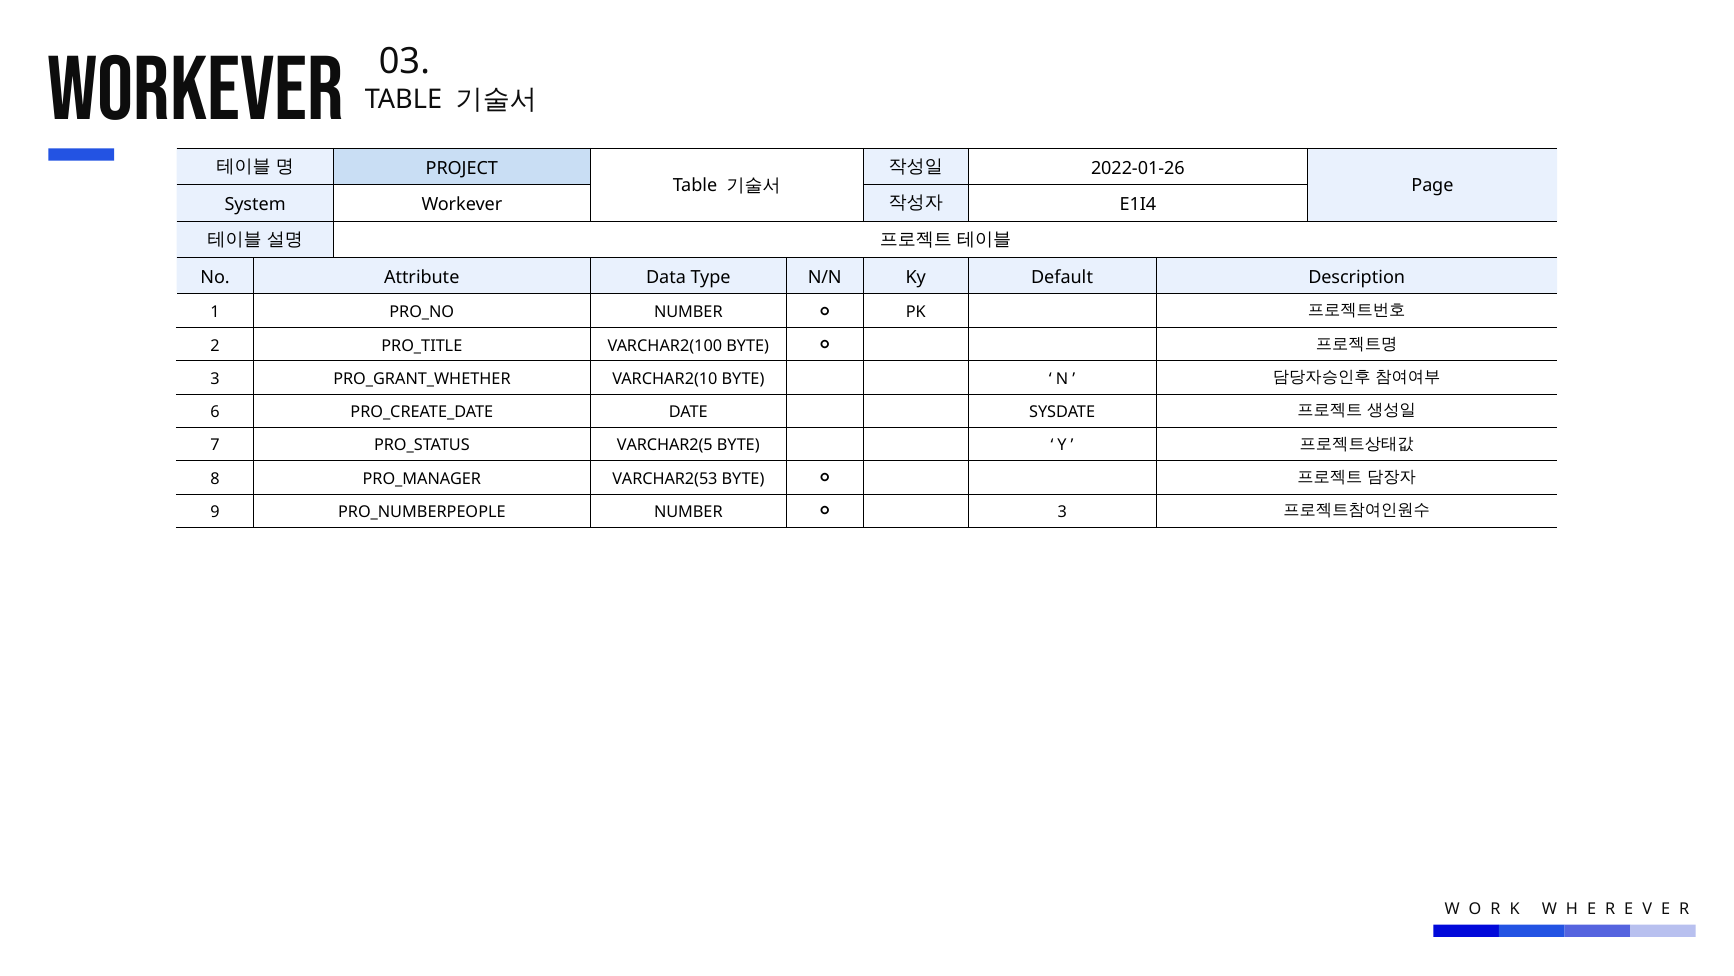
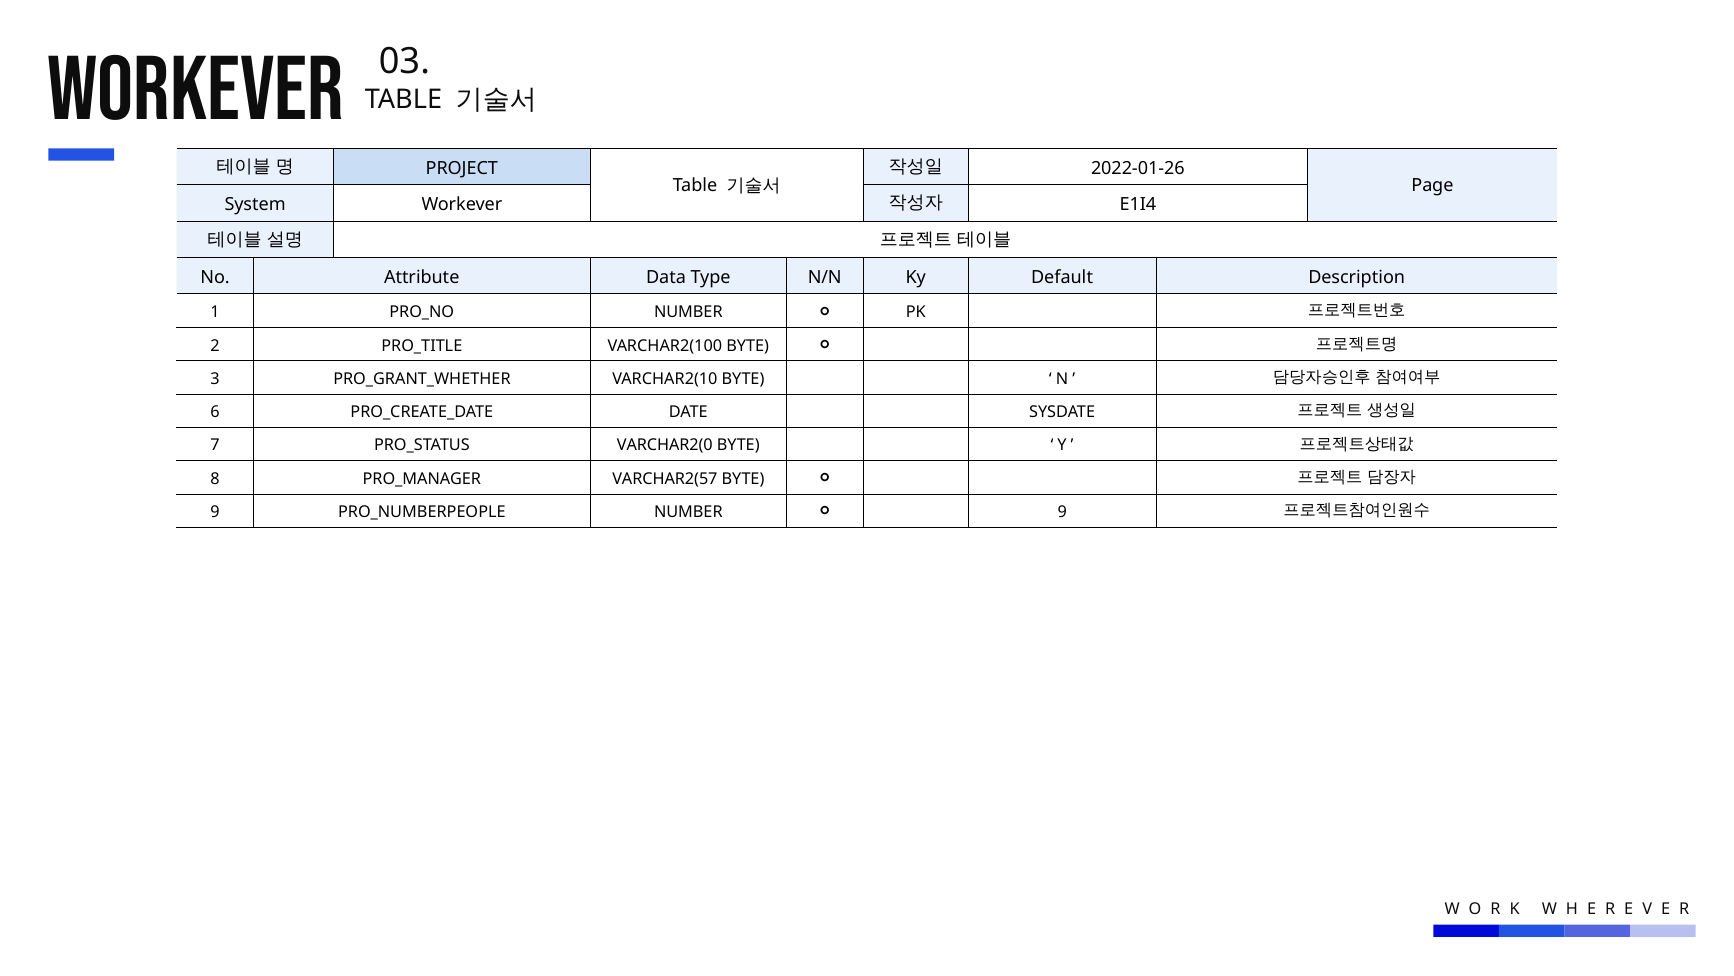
VARCHAR2(5: VARCHAR2(5 -> VARCHAR2(0
VARCHAR2(53: VARCHAR2(53 -> VARCHAR2(57
3 at (1062, 512): 3 -> 9
